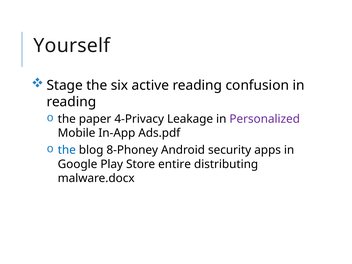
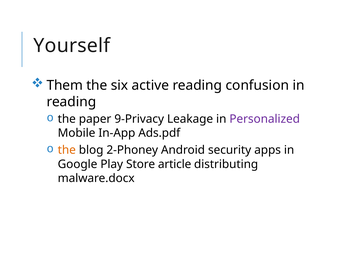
Stage: Stage -> Them
4-Privacy: 4-Privacy -> 9-Privacy
the at (67, 150) colour: blue -> orange
8-Phoney: 8-Phoney -> 2-Phoney
entire: entire -> article
